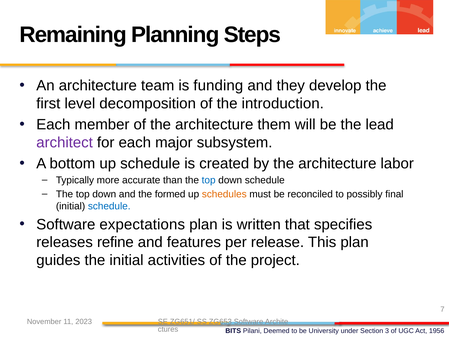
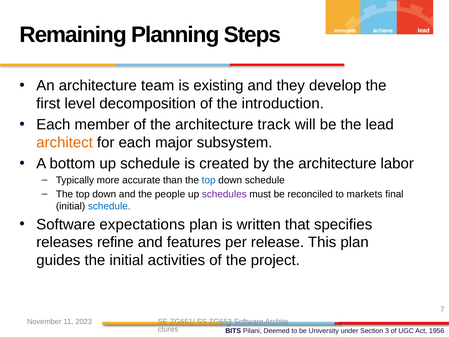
funding: funding -> existing
them: them -> track
architect colour: purple -> orange
formed: formed -> people
schedules colour: orange -> purple
possibly: possibly -> markets
